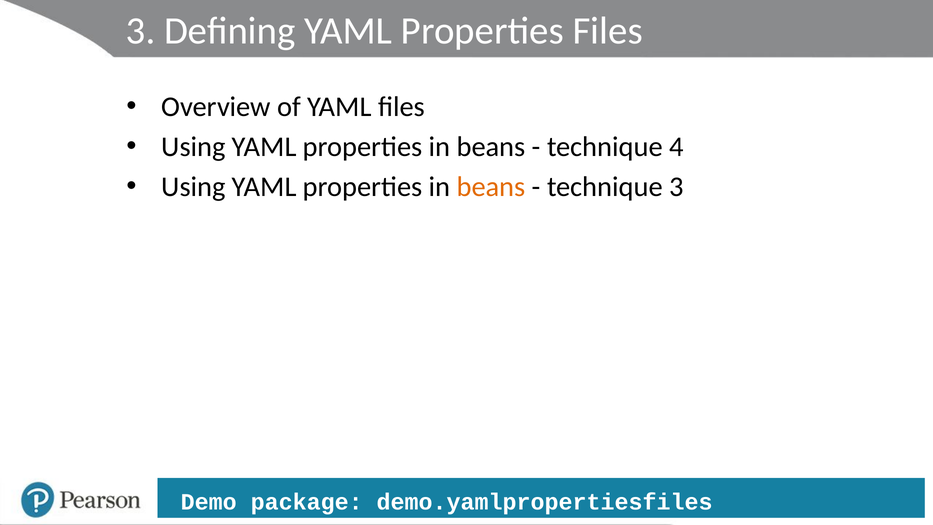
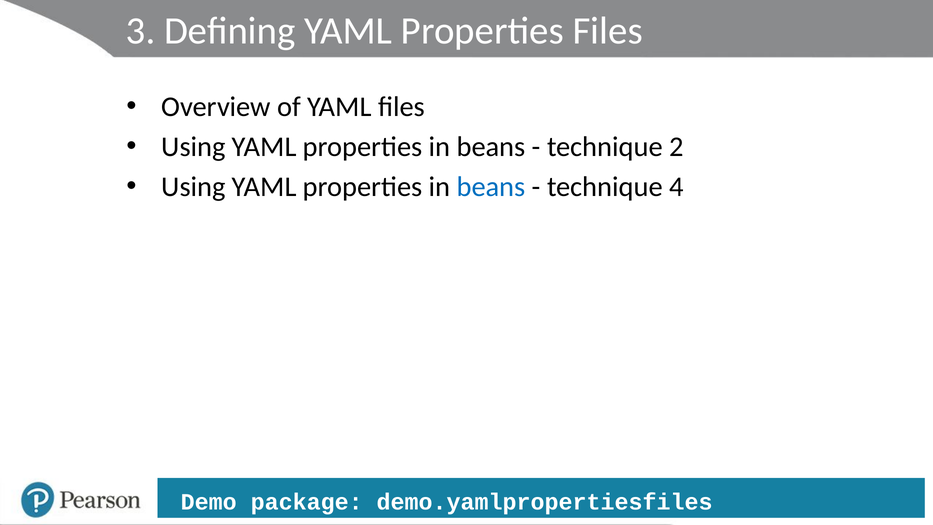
4: 4 -> 2
beans at (491, 187) colour: orange -> blue
technique 3: 3 -> 4
